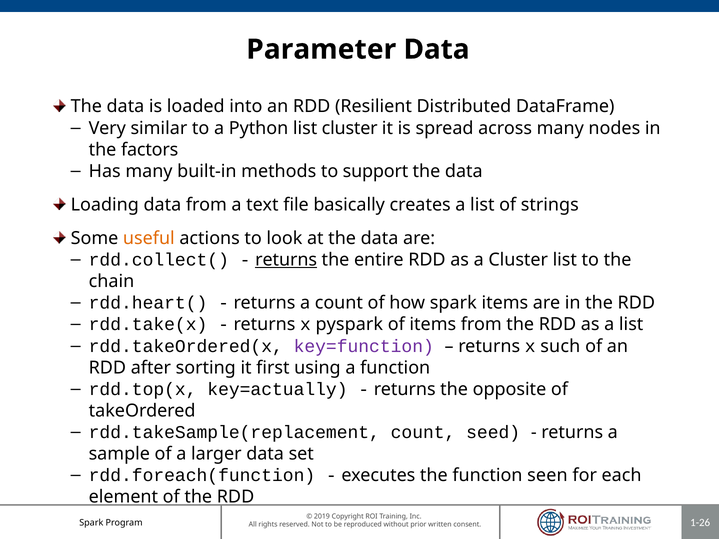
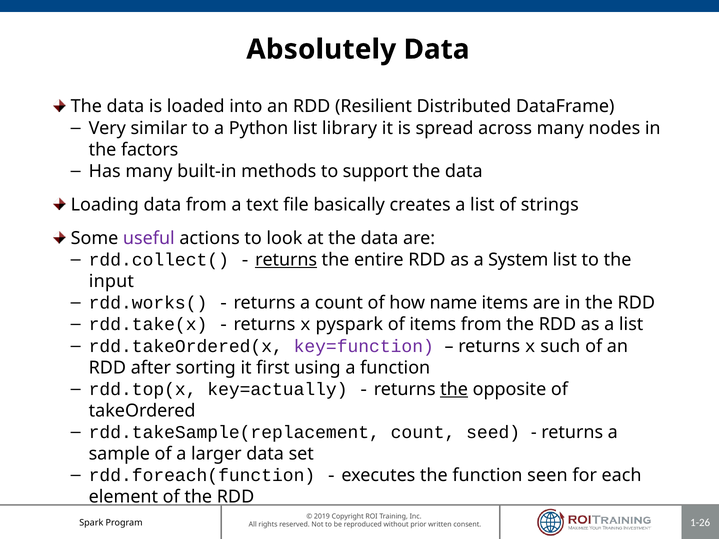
Parameter: Parameter -> Absolutely
list cluster: cluster -> library
useful colour: orange -> purple
a Cluster: Cluster -> System
chain: chain -> input
rdd.heart(: rdd.heart( -> rdd.works(
how spark: spark -> name
the at (454, 389) underline: none -> present
